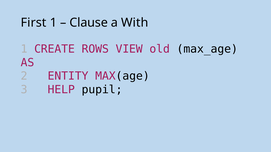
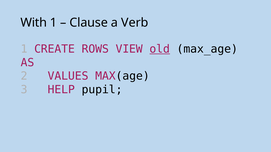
First: First -> With
With: With -> Verb
old underline: none -> present
ENTITY: ENTITY -> VALUES
